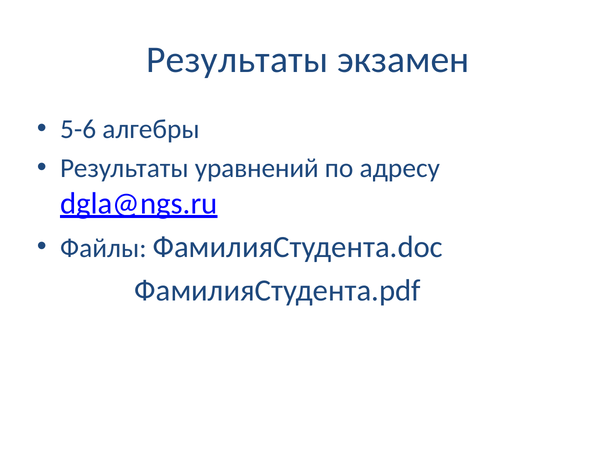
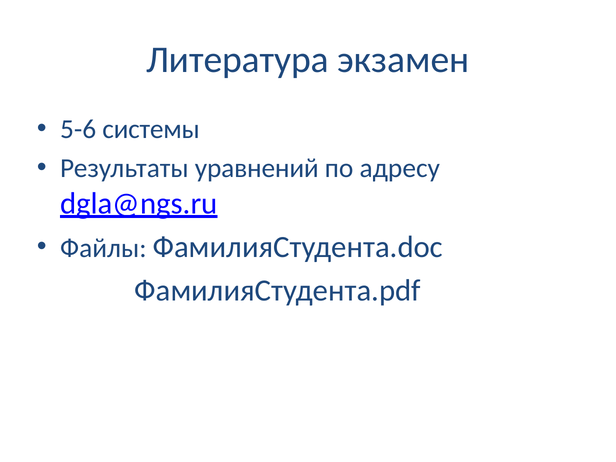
Результаты at (237, 60): Результаты -> Литература
алгебры: алгебры -> системы
